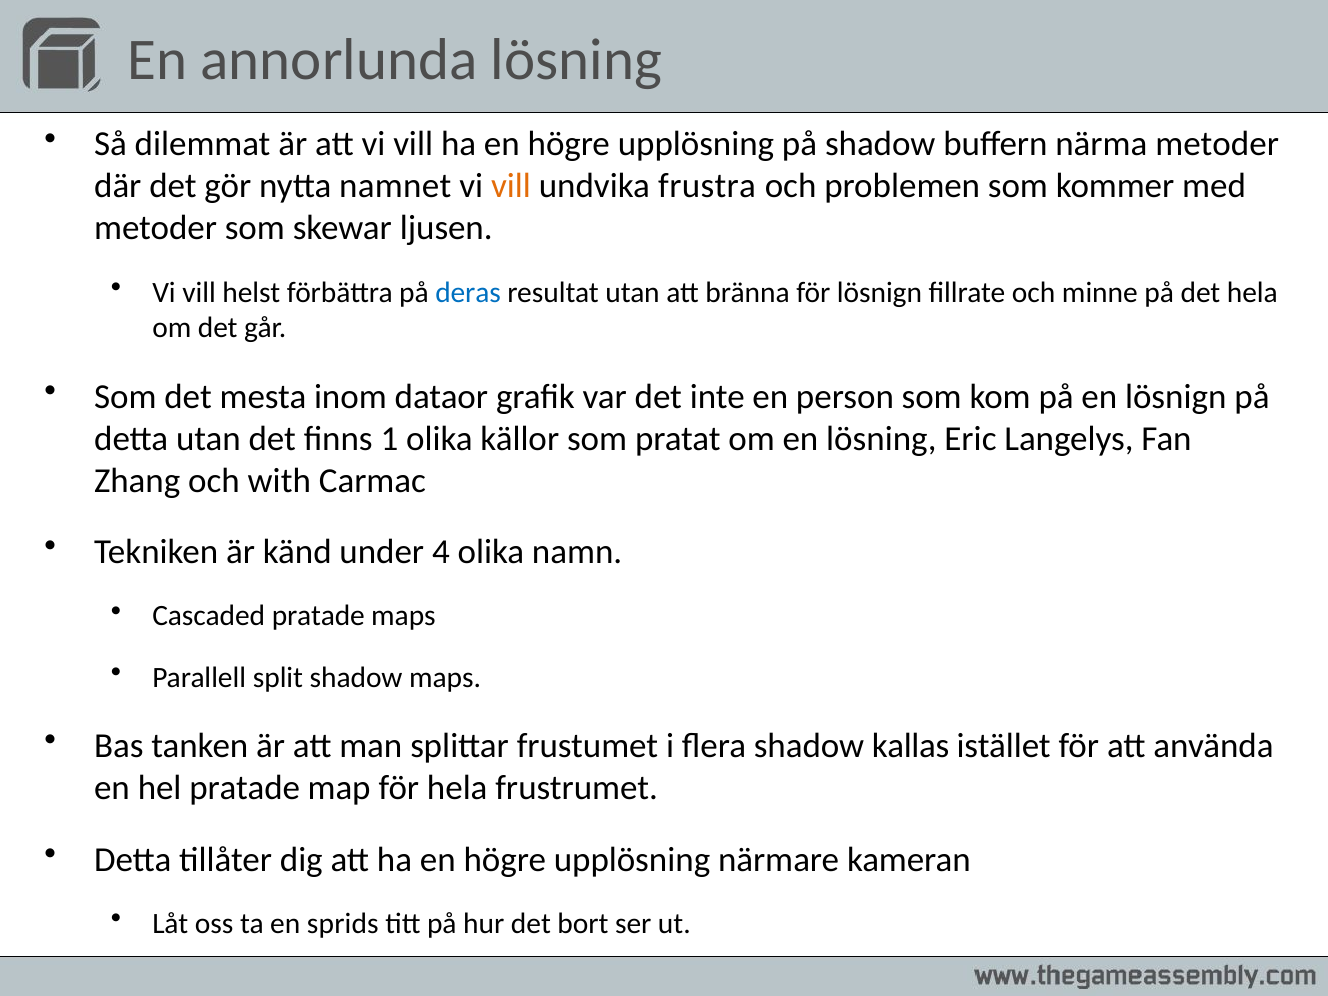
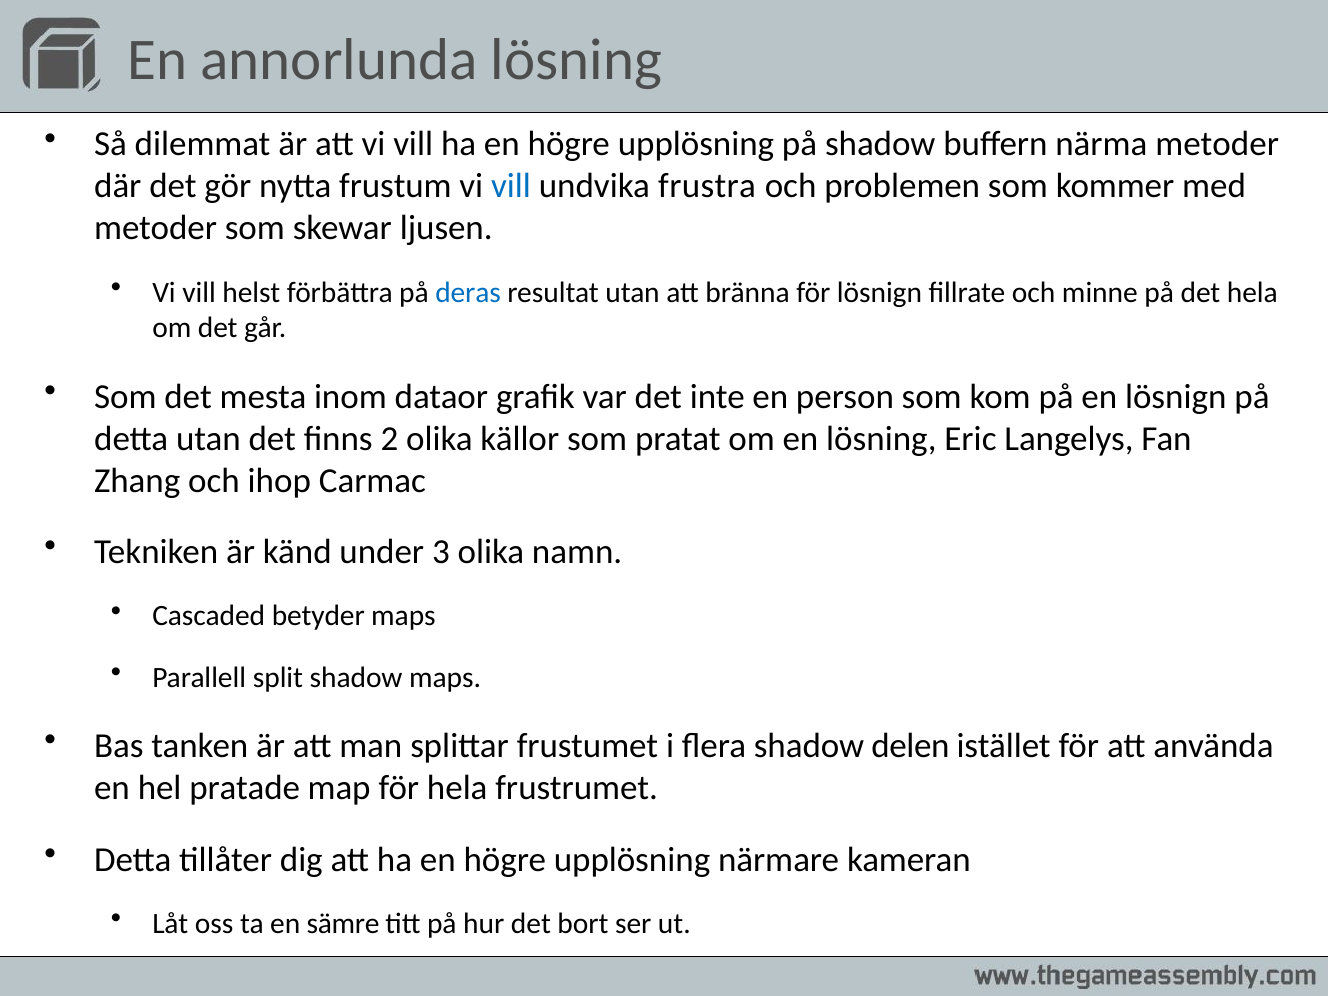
namnet: namnet -> frustum
vill at (511, 186) colour: orange -> blue
1: 1 -> 2
with: with -> ihop
4: 4 -> 3
Cascaded pratade: pratade -> betyder
kallas: kallas -> delen
sprids: sprids -> sämre
